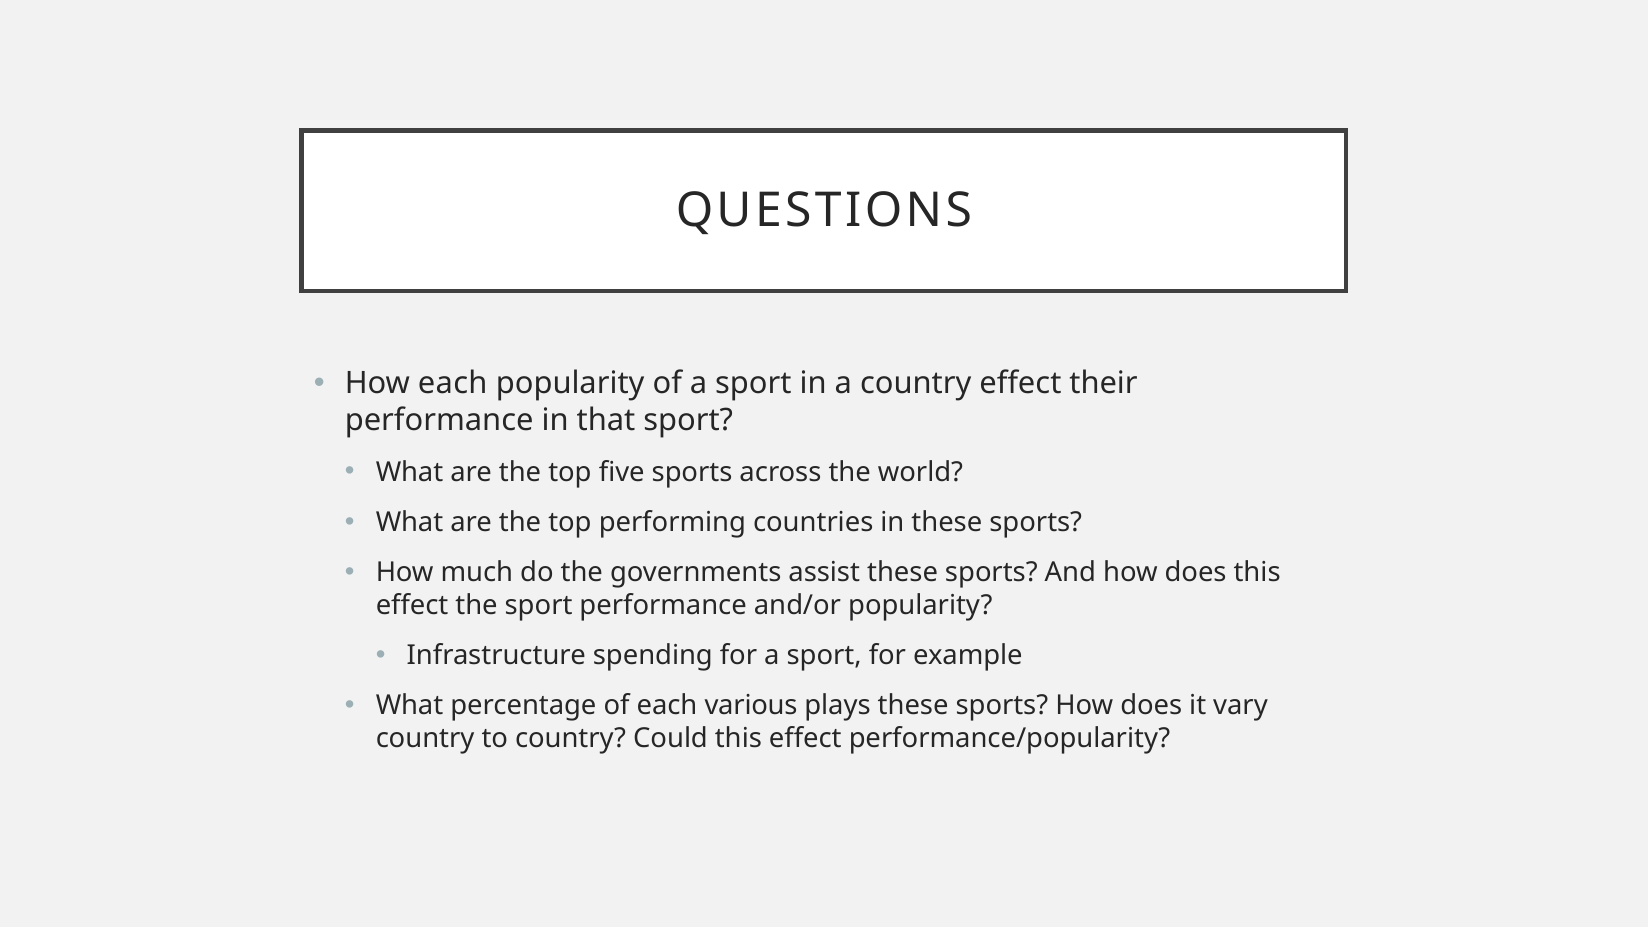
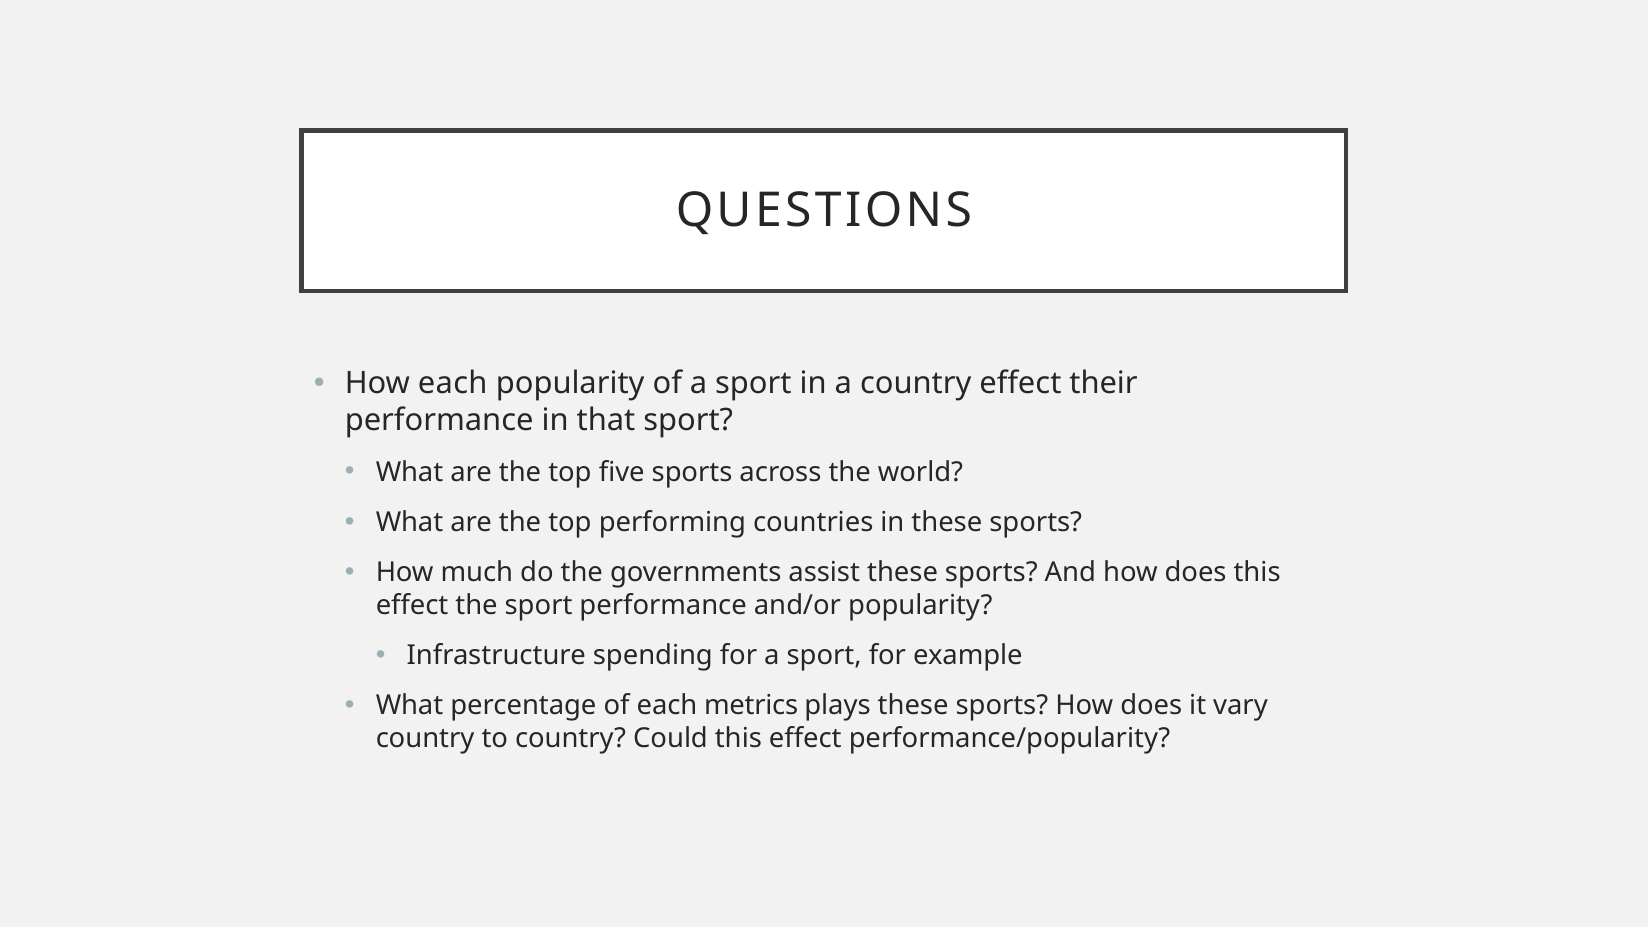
various: various -> metrics
